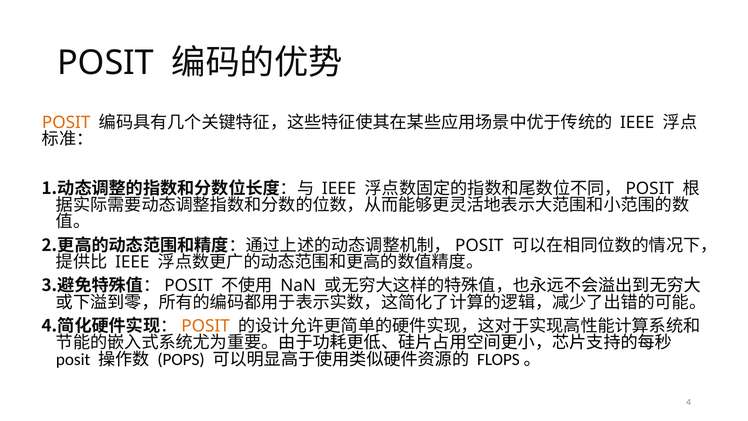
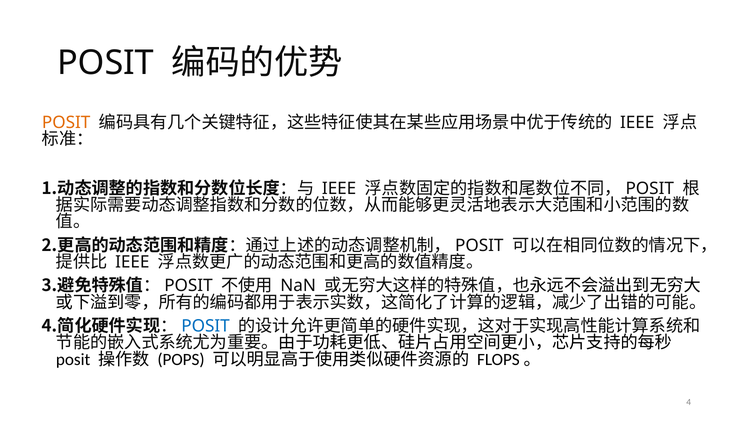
POSIT at (206, 326) colour: orange -> blue
